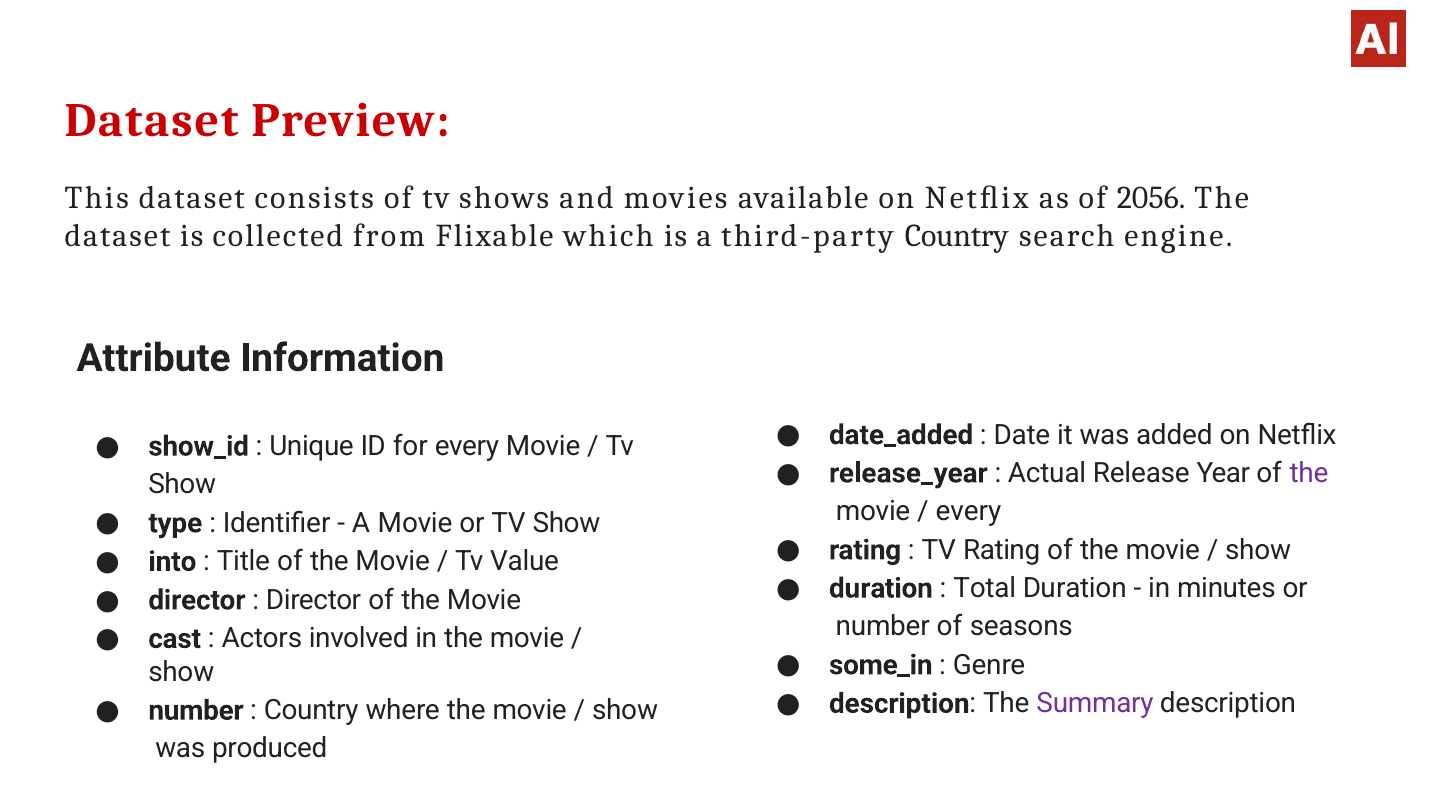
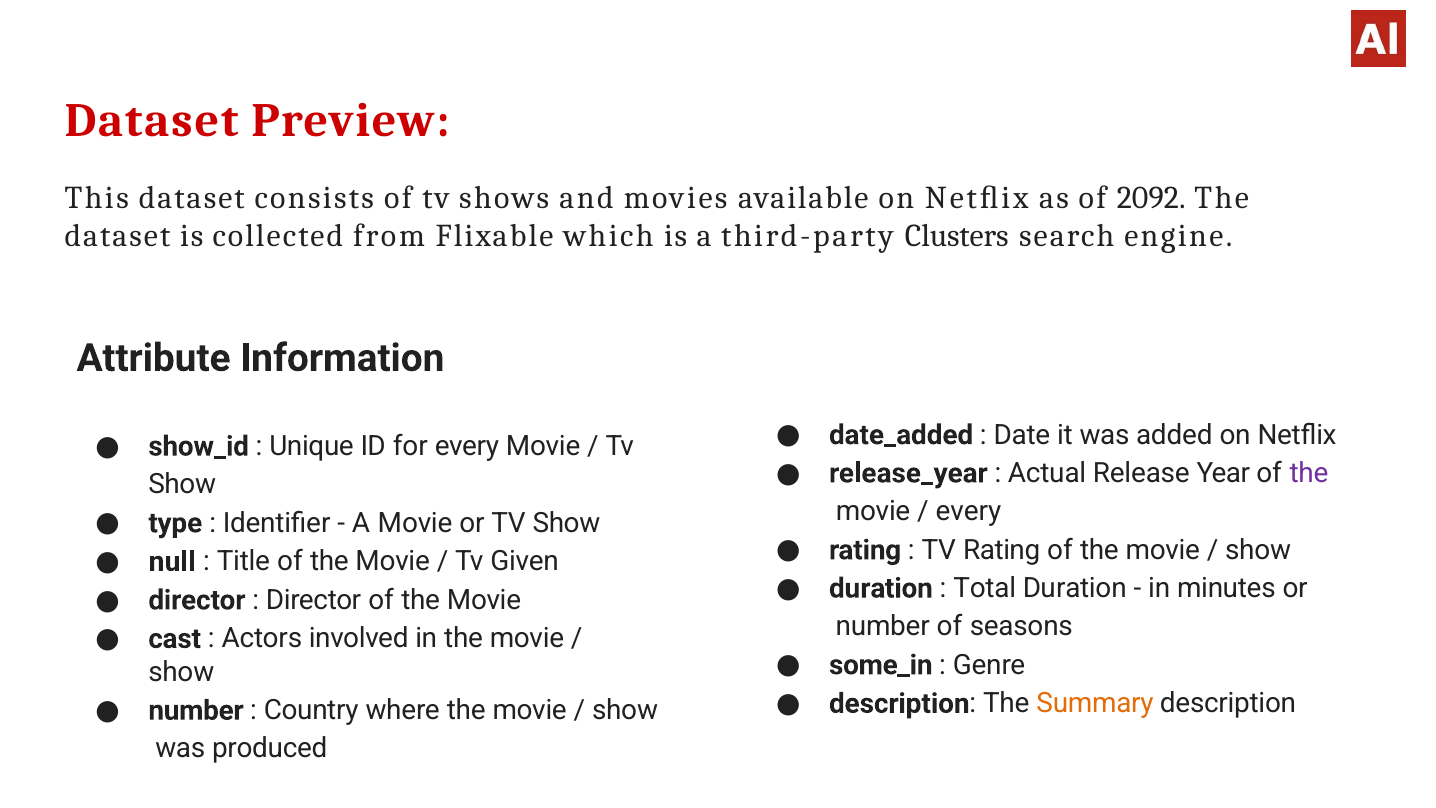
2056: 2056 -> 2092
third-party Country: Country -> Clusters
into: into -> null
Value: Value -> Given
Summary colour: purple -> orange
